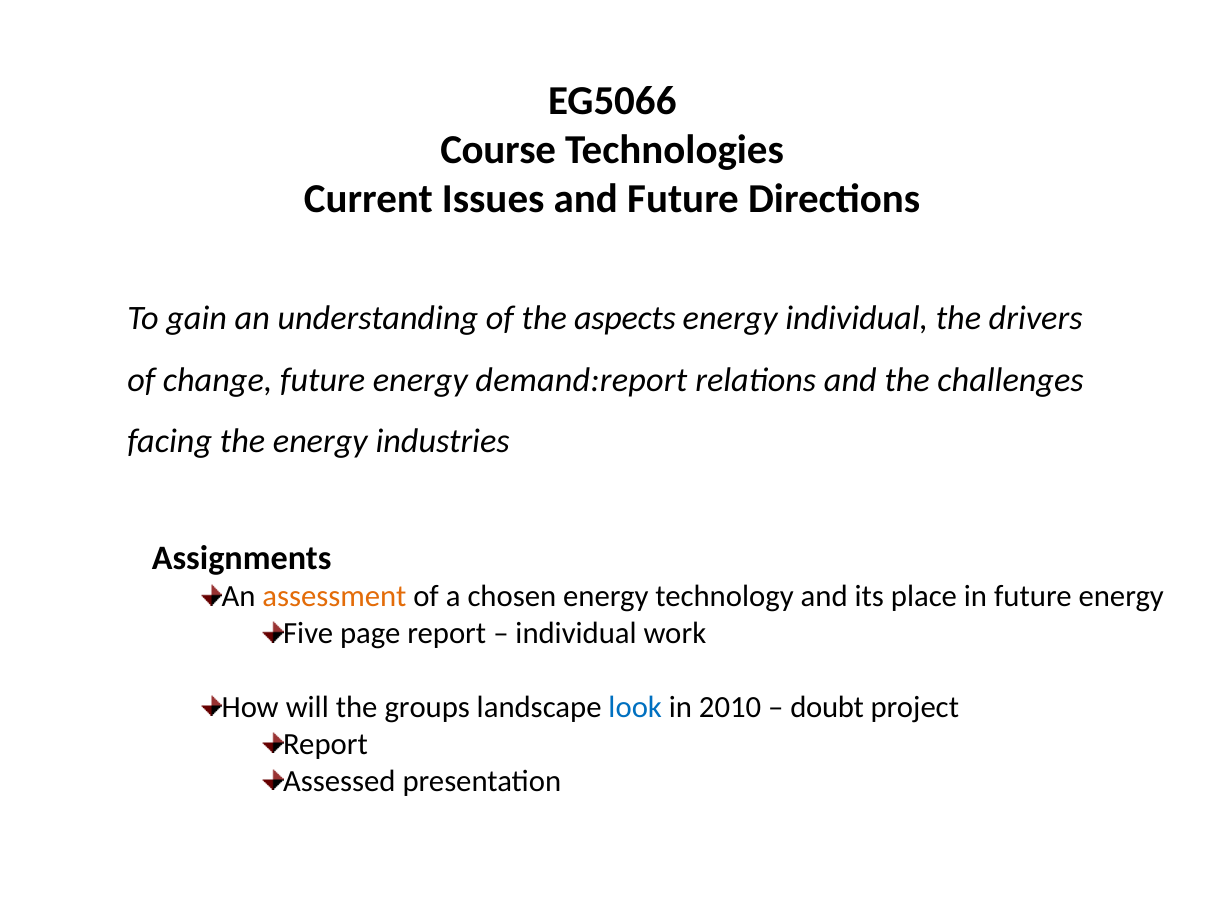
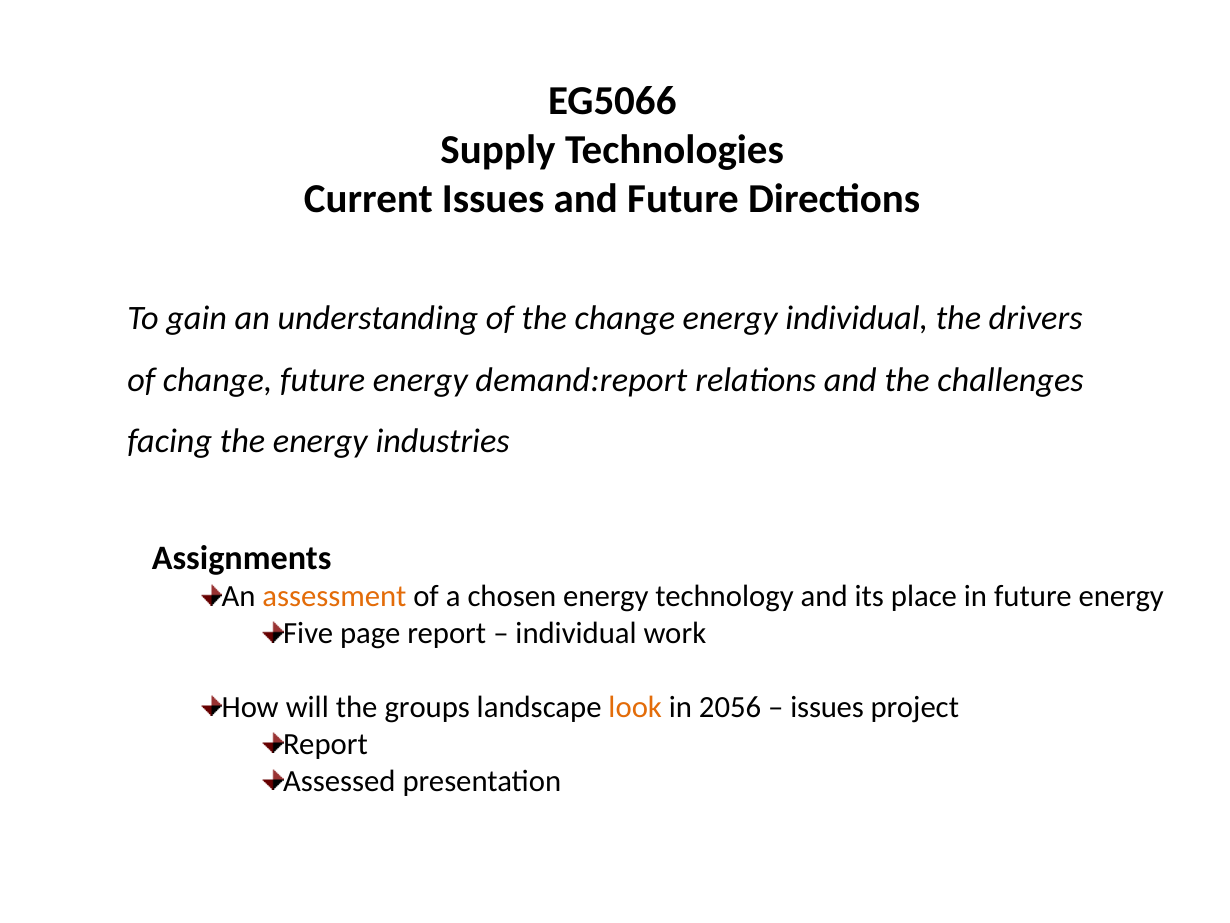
Course: Course -> Supply
the aspects: aspects -> change
look colour: blue -> orange
2010: 2010 -> 2056
doubt at (827, 707): doubt -> issues
